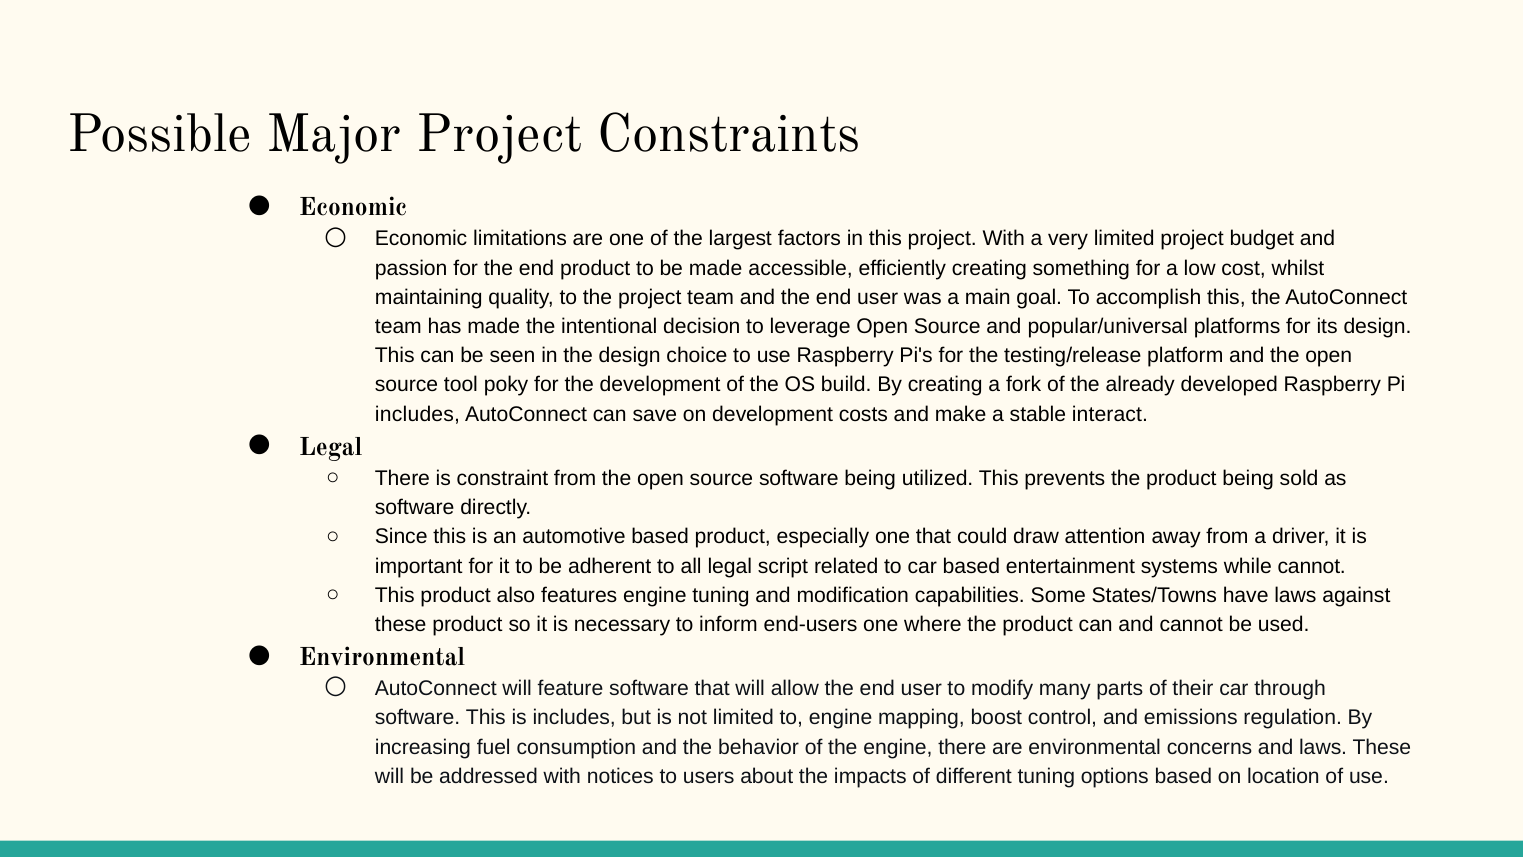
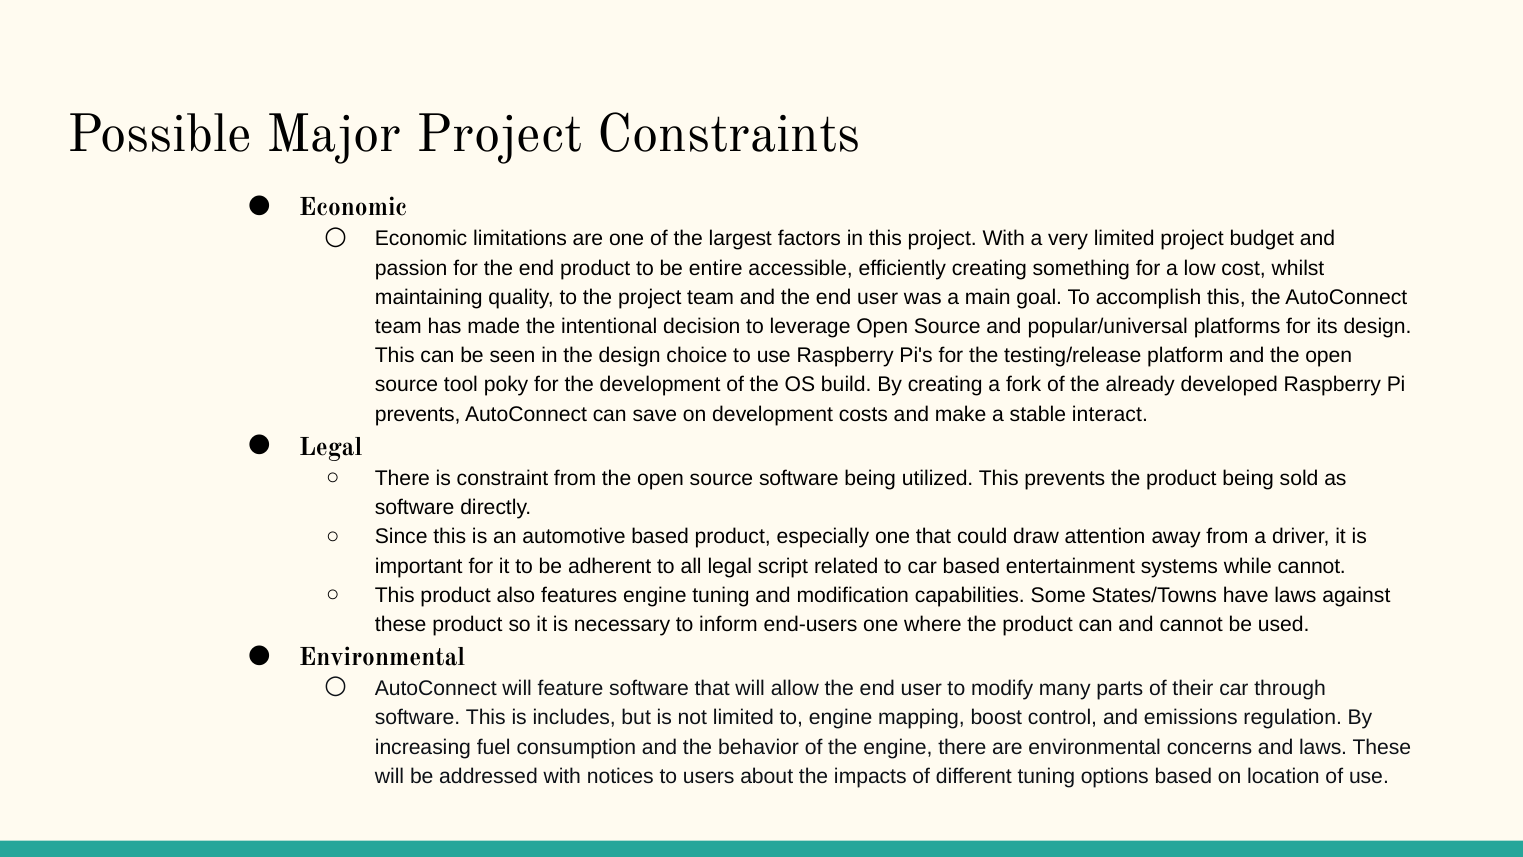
be made: made -> entire
includes at (418, 414): includes -> prevents
